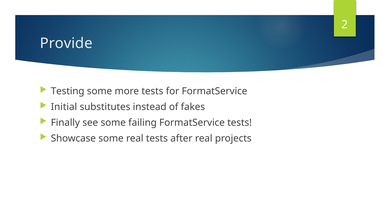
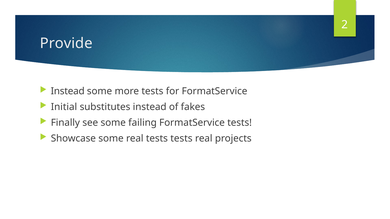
Testing at (68, 91): Testing -> Instead
tests after: after -> tests
